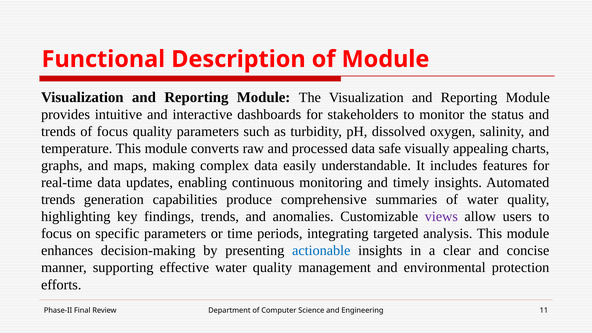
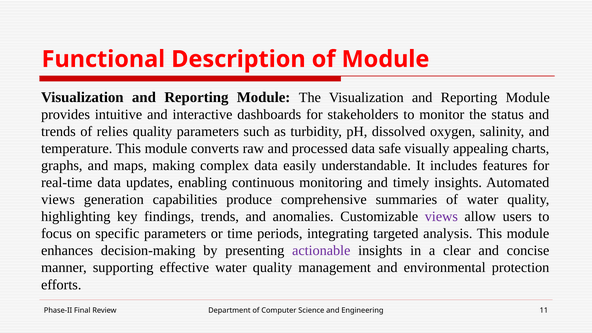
of focus: focus -> relies
trends at (58, 200): trends -> views
actionable colour: blue -> purple
